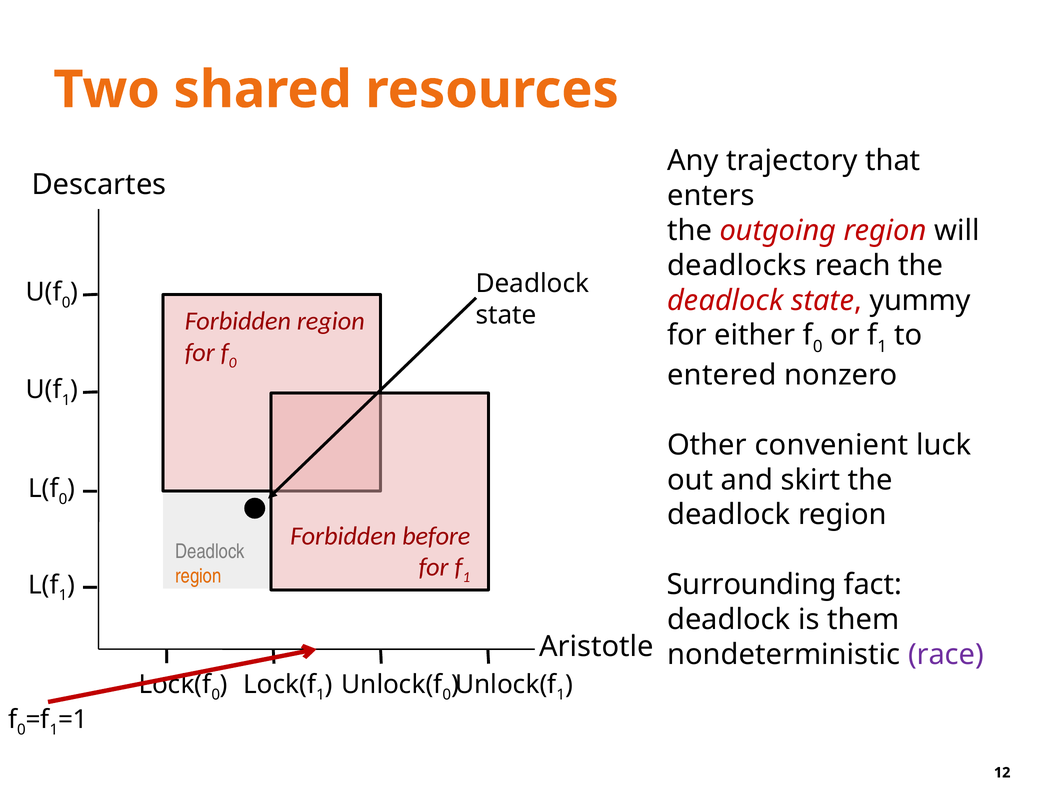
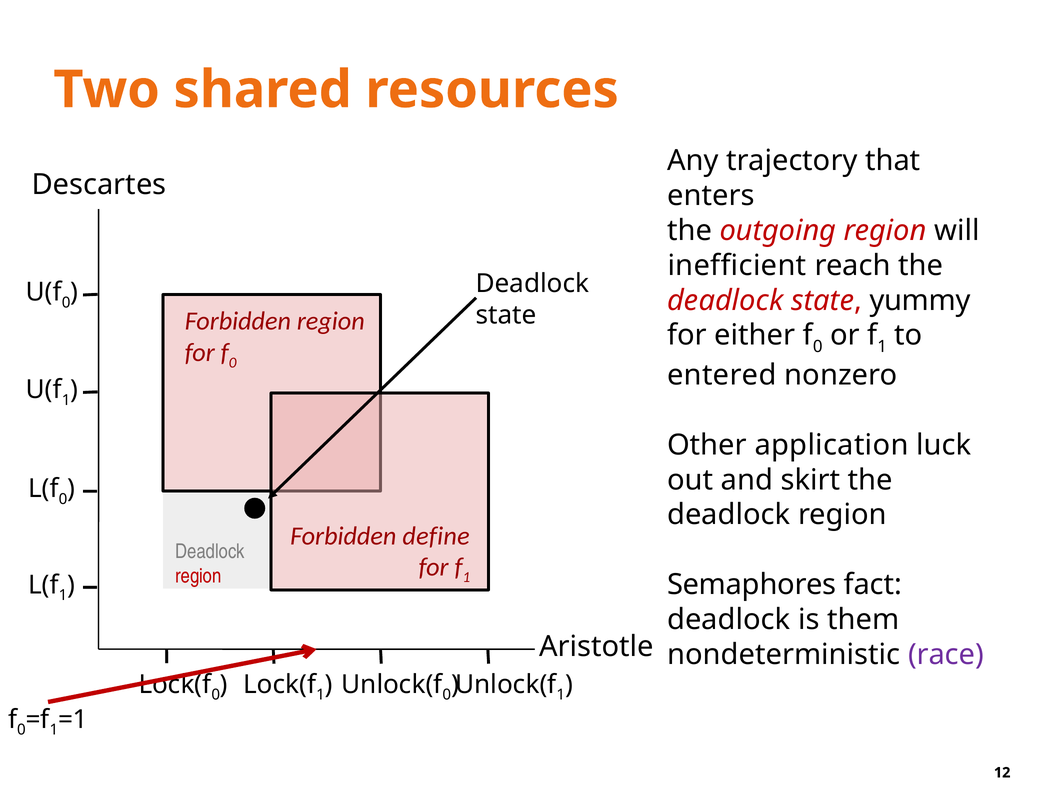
deadlocks: deadlocks -> inefficient
convenient: convenient -> application
before: before -> define
region at (198, 576) colour: orange -> red
Surrounding: Surrounding -> Semaphores
